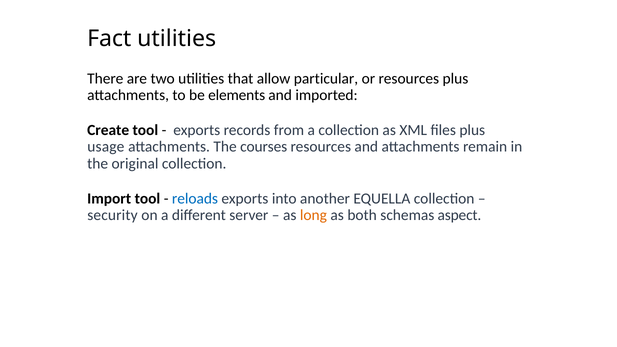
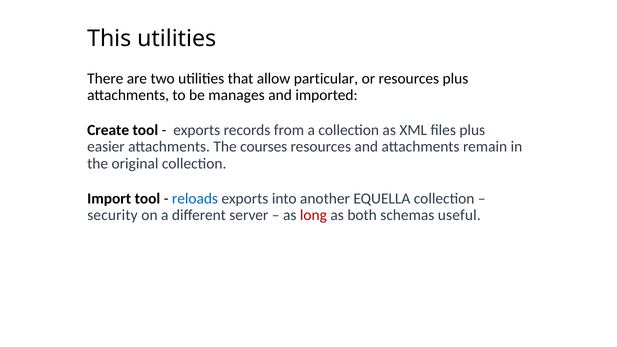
Fact: Fact -> This
elements: elements -> manages
usage: usage -> easier
long colour: orange -> red
aspect: aspect -> useful
